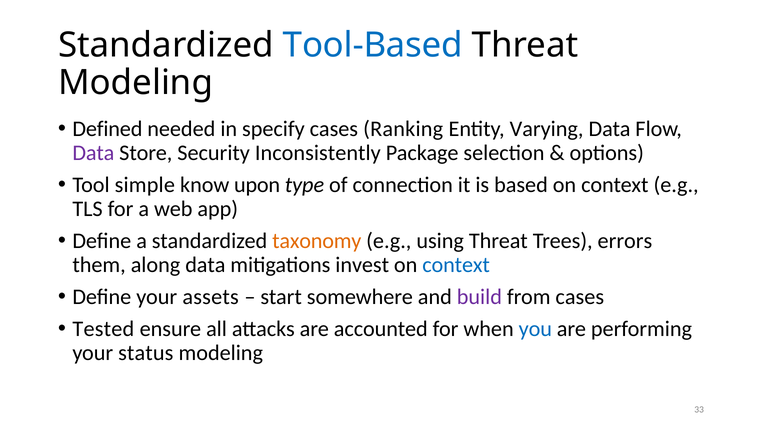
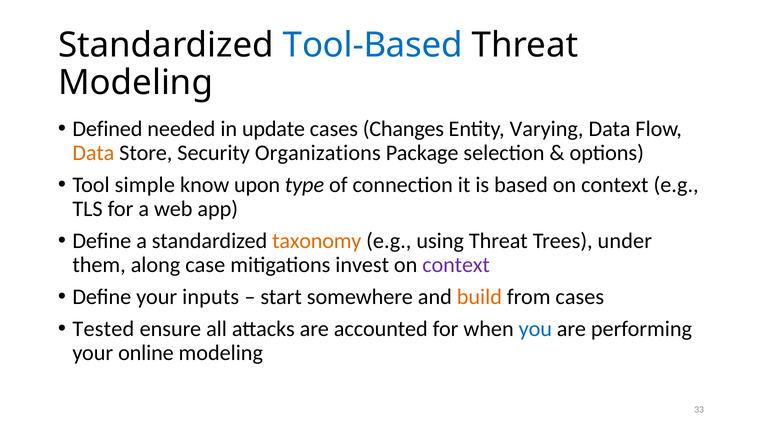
specify: specify -> update
Ranking: Ranking -> Changes
Data at (93, 153) colour: purple -> orange
Inconsistently: Inconsistently -> Organizations
errors: errors -> under
along data: data -> case
context at (456, 265) colour: blue -> purple
assets: assets -> inputs
build colour: purple -> orange
status: status -> online
